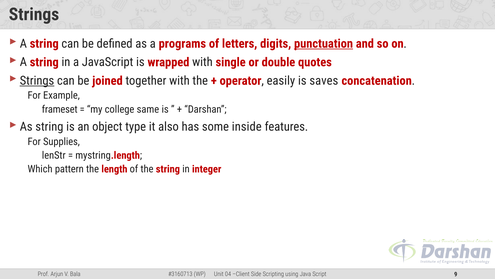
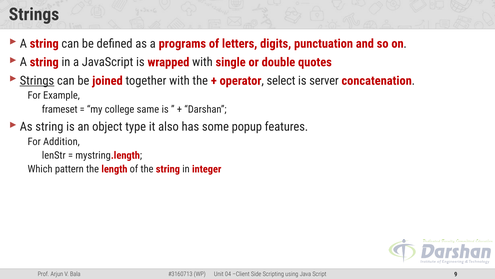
punctuation underline: present -> none
easily: easily -> select
saves: saves -> server
inside: inside -> popup
Supplies: Supplies -> Addition
